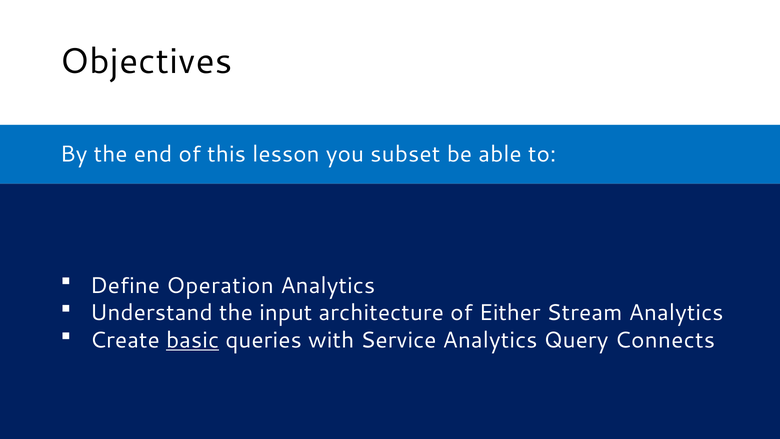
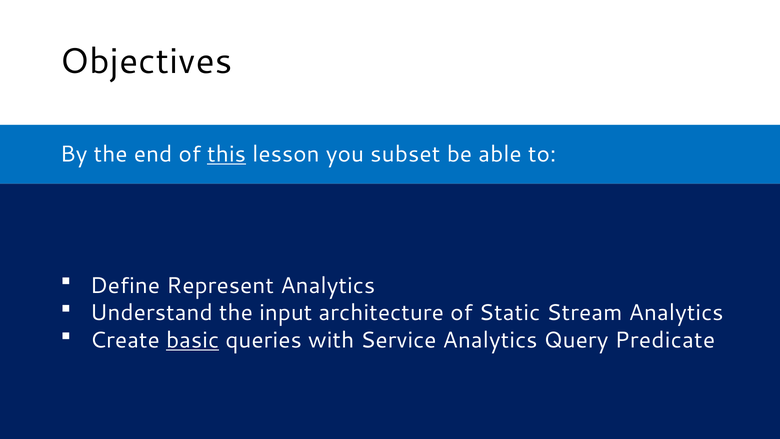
this underline: none -> present
Operation: Operation -> Represent
Either: Either -> Static
Connects: Connects -> Predicate
